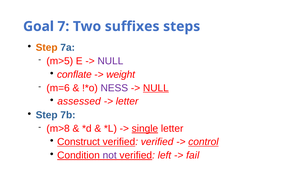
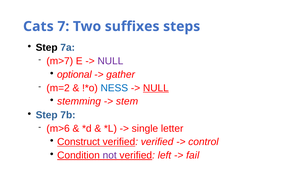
Goal: Goal -> Cats
Step at (47, 48) colour: orange -> black
m>5: m>5 -> m>7
conflate: conflate -> optional
weight: weight -> gather
m=6: m=6 -> m=2
NESS colour: purple -> blue
assessed: assessed -> stemming
letter at (127, 102): letter -> stem
m>8: m>8 -> m>6
single underline: present -> none
control underline: present -> none
